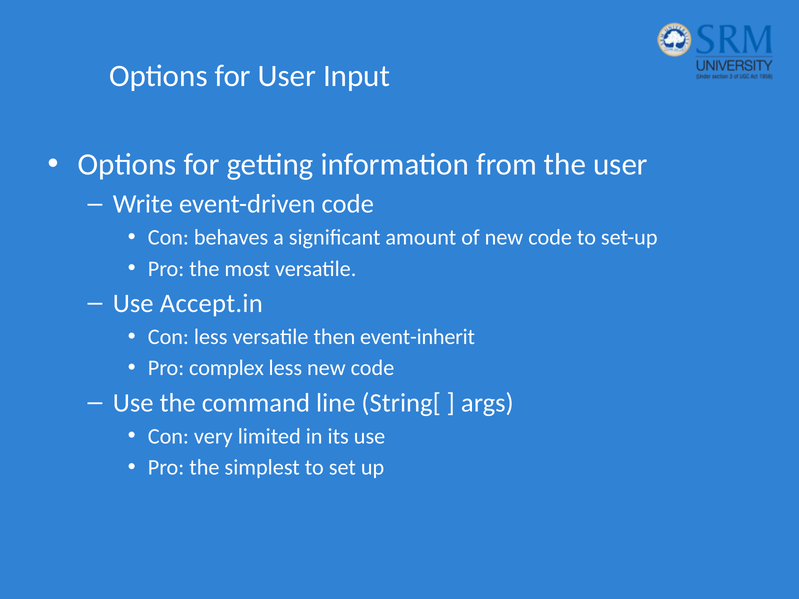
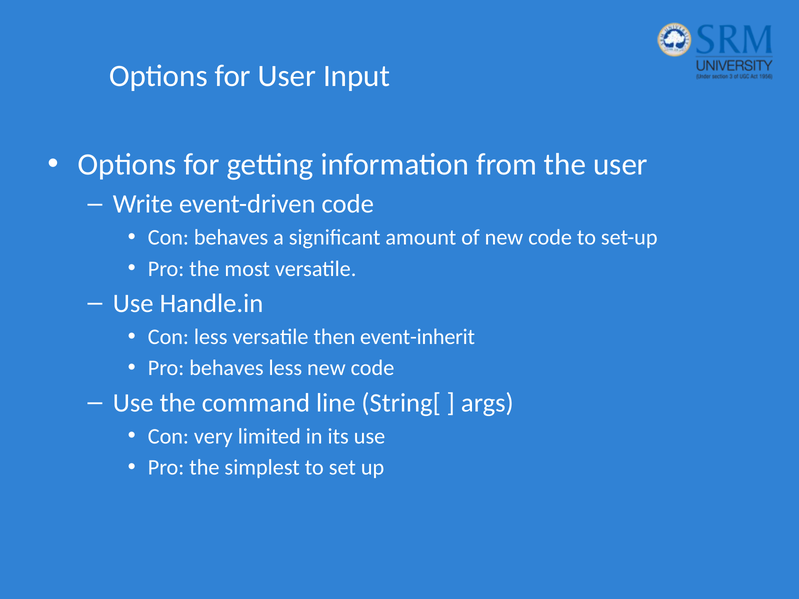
Accept.in: Accept.in -> Handle.in
Pro complex: complex -> behaves
